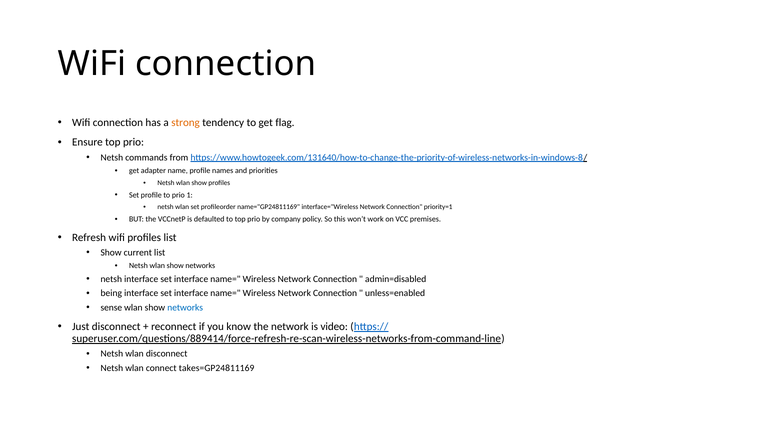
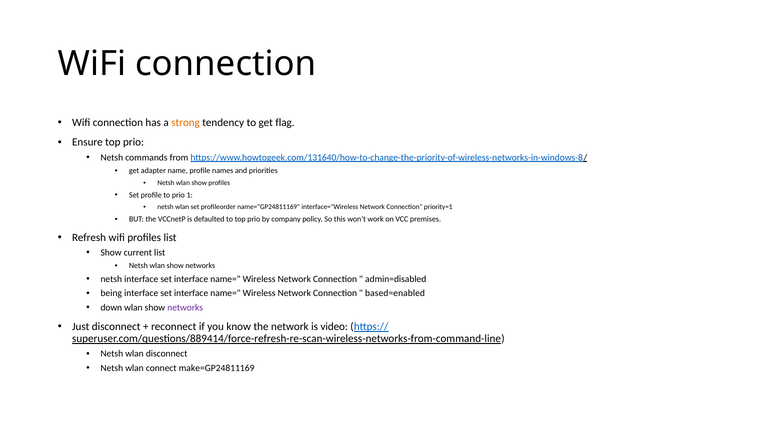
unless=enabled: unless=enabled -> based=enabled
sense: sense -> down
networks at (185, 307) colour: blue -> purple
takes=GP24811169: takes=GP24811169 -> make=GP24811169
